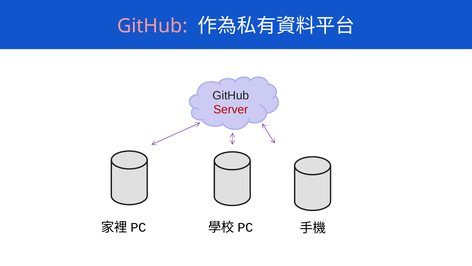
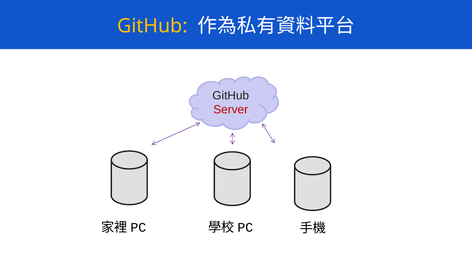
GitHub at (152, 26) colour: pink -> yellow
